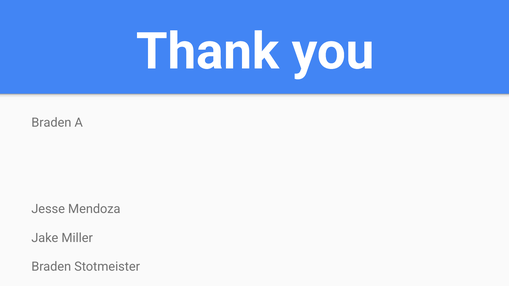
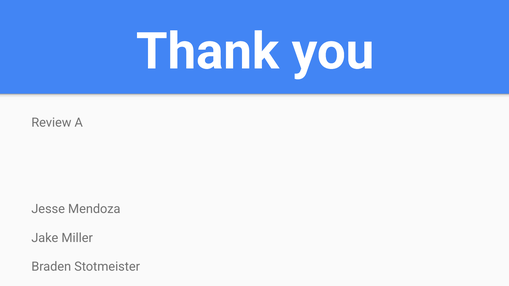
Braden at (51, 123): Braden -> Review
